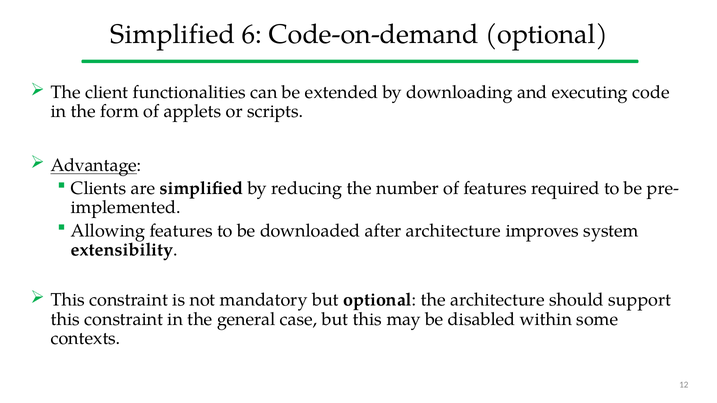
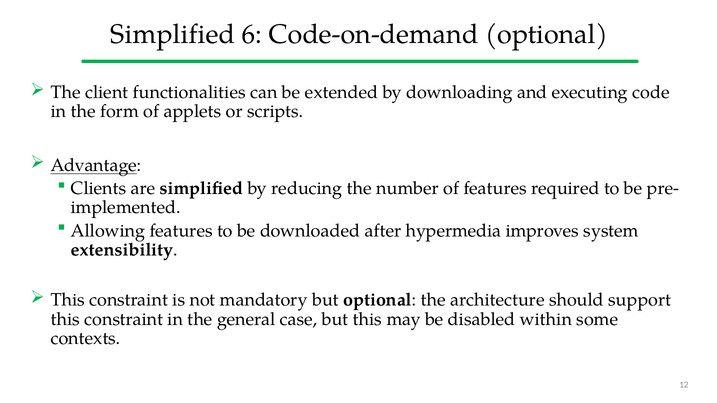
after architecture: architecture -> hypermedia
